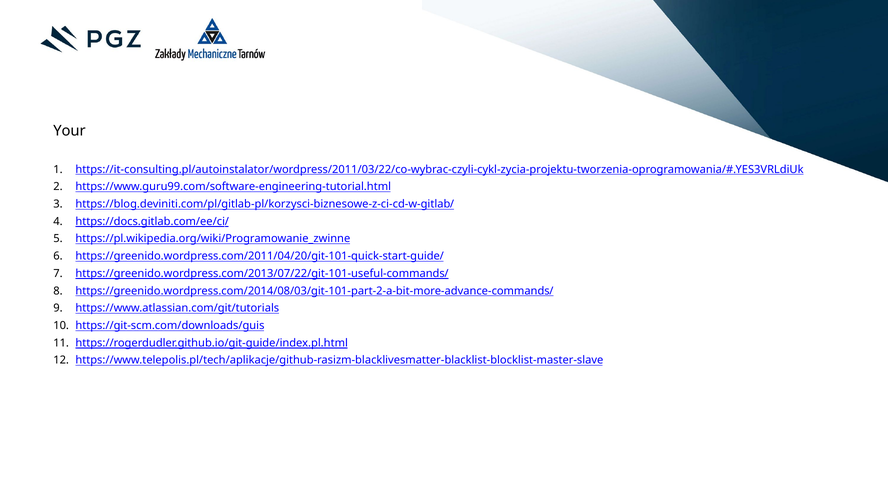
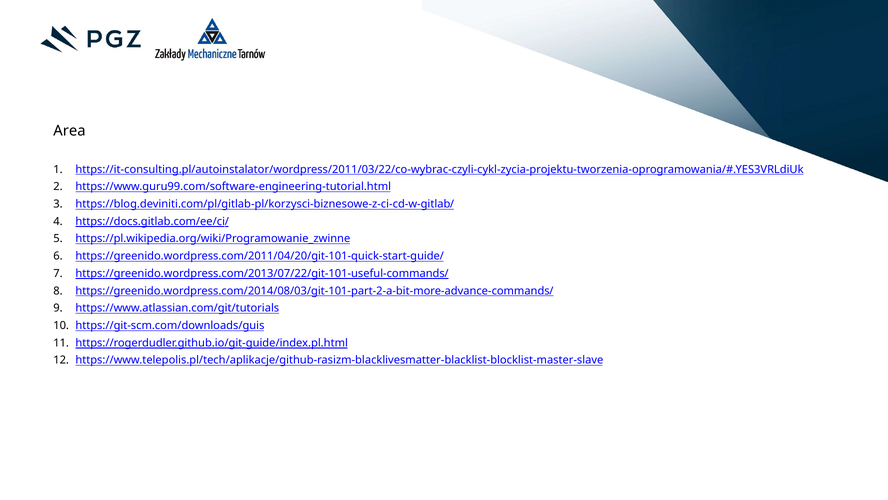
Your: Your -> Area
